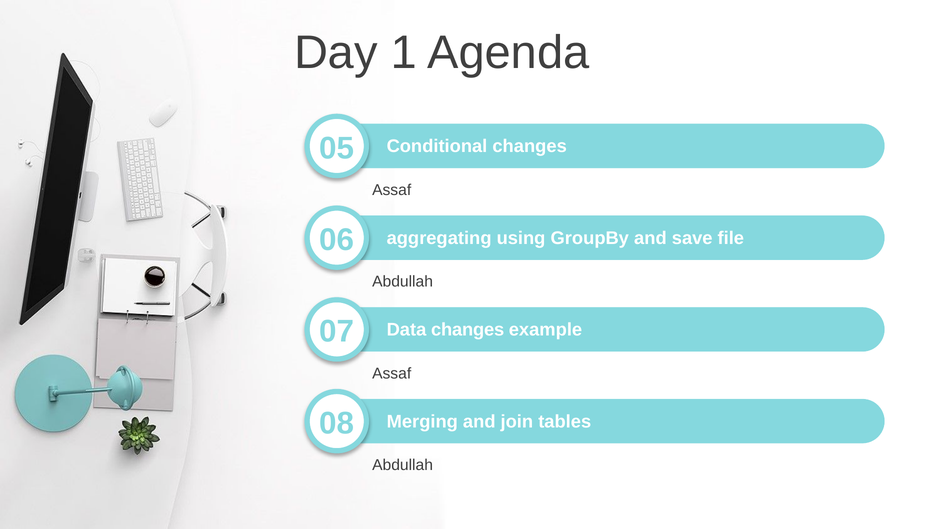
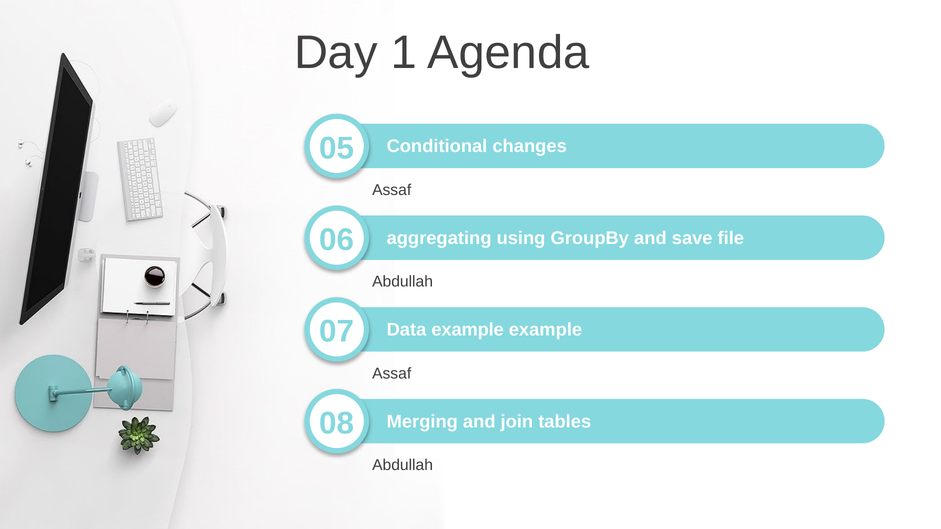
Data changes: changes -> example
